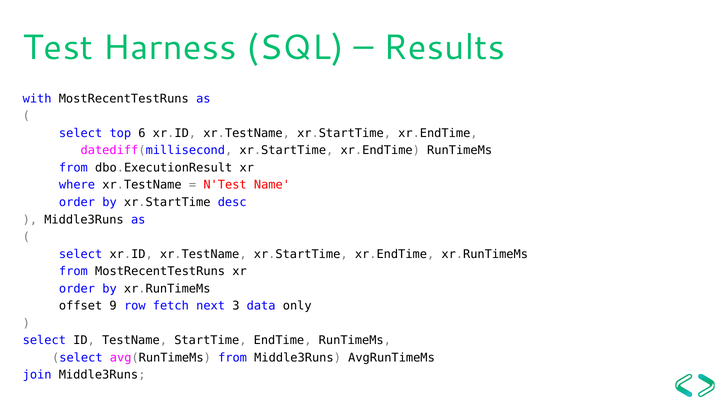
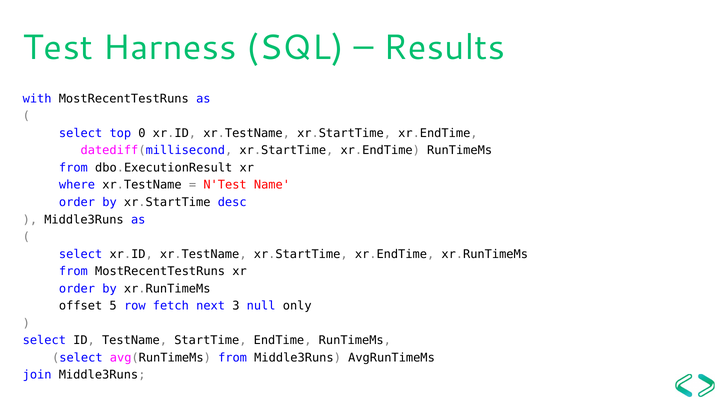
6: 6 -> 0
9: 9 -> 5
data: data -> null
